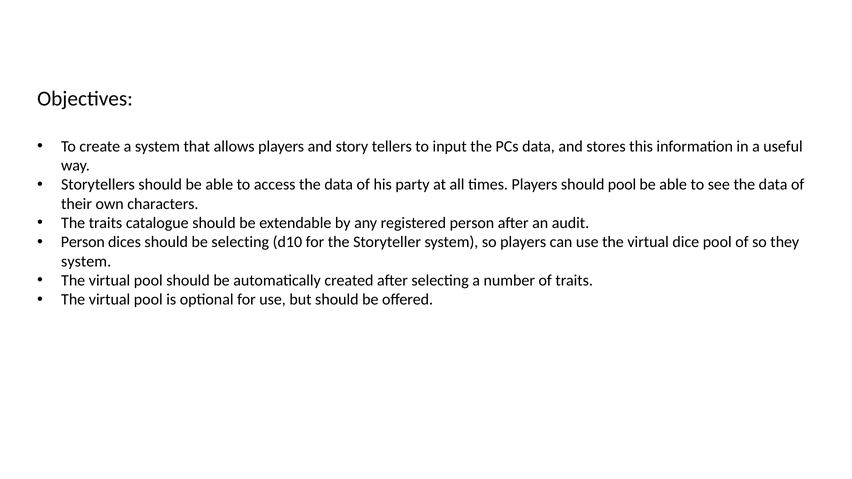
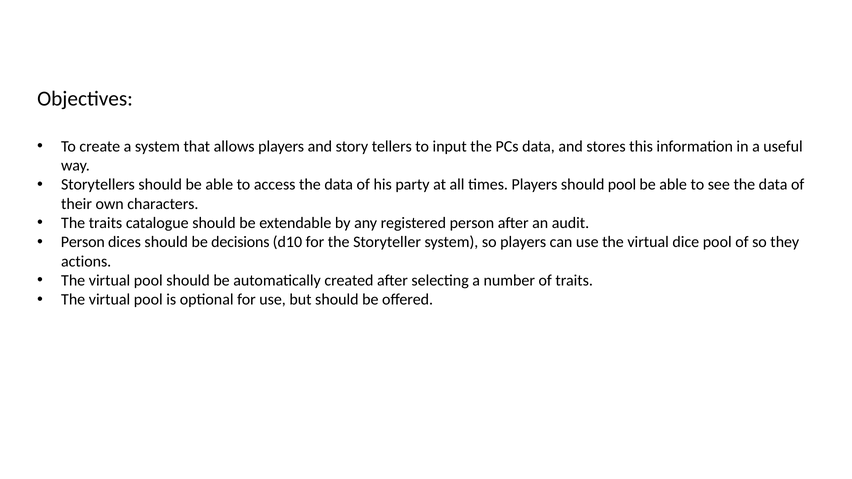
be selecting: selecting -> decisions
system at (86, 261): system -> actions
